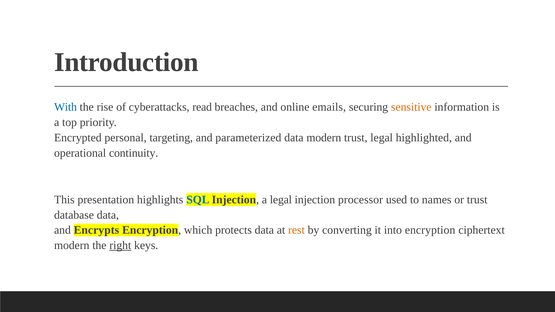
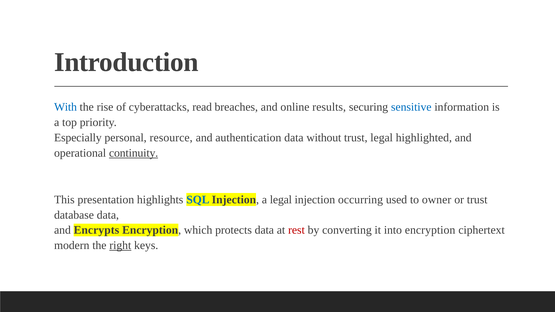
emails: emails -> results
sensitive colour: orange -> blue
Encrypted: Encrypted -> Especially
targeting: targeting -> resource
parameterized: parameterized -> authentication
data modern: modern -> without
continuity underline: none -> present
processor: processor -> occurring
names: names -> owner
rest colour: orange -> red
